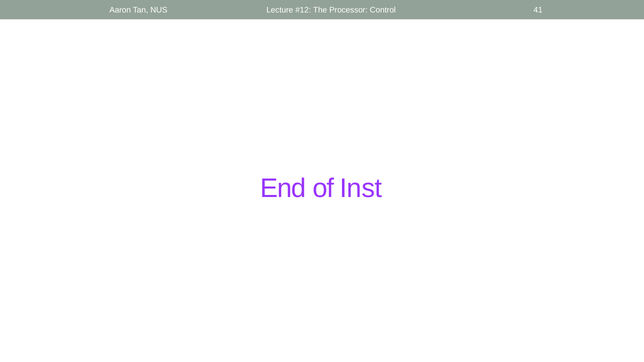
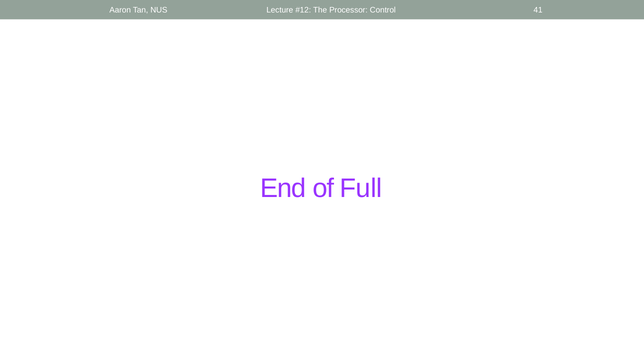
Inst: Inst -> Full
